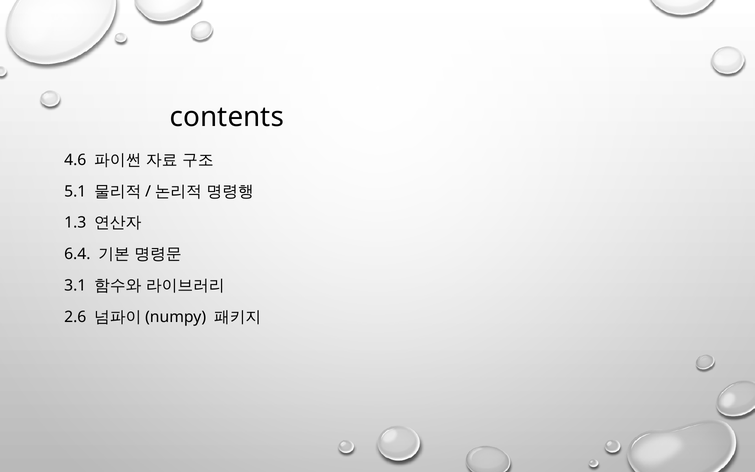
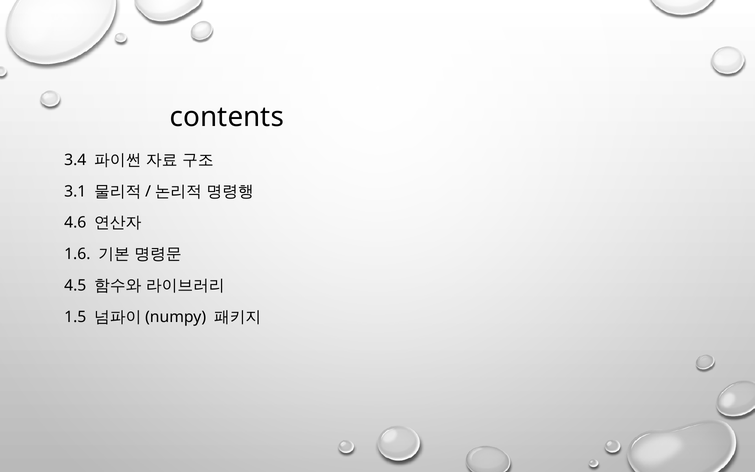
4.6: 4.6 -> 3.4
5.1: 5.1 -> 3.1
1.3: 1.3 -> 4.6
6.4: 6.4 -> 1.6
3.1: 3.1 -> 4.5
2.6: 2.6 -> 1.5
